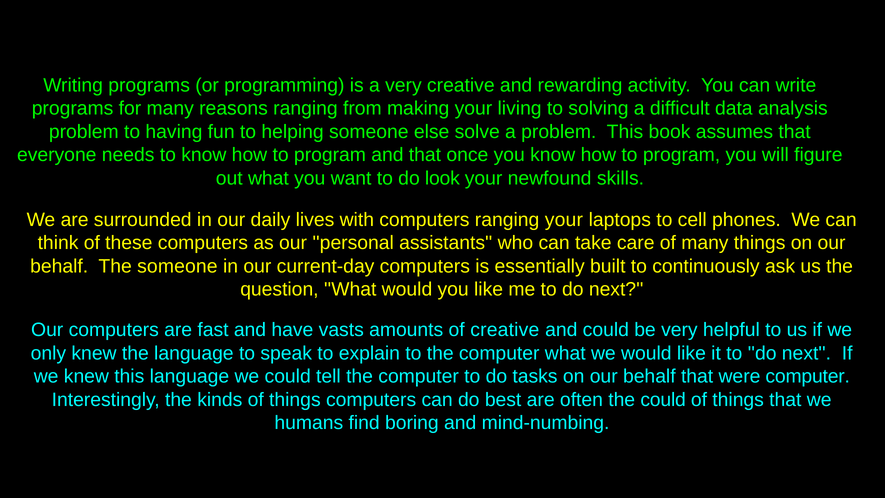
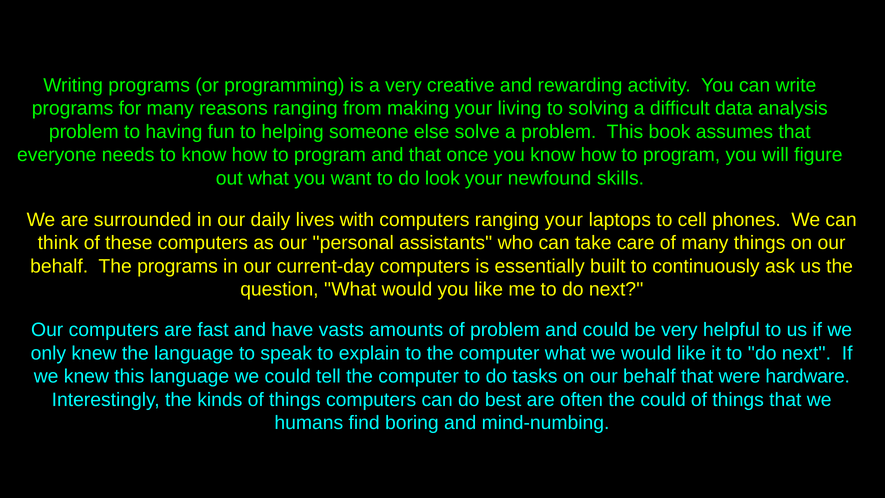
The someone: someone -> programs
of creative: creative -> problem
were computer: computer -> hardware
